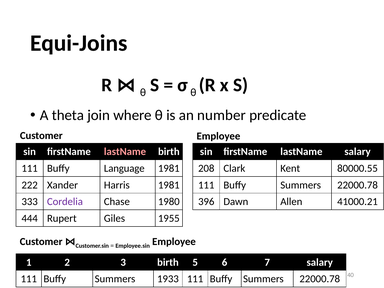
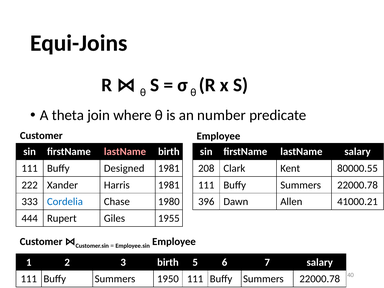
Language: Language -> Designed
Cordelia colour: purple -> blue
1933: 1933 -> 1950
